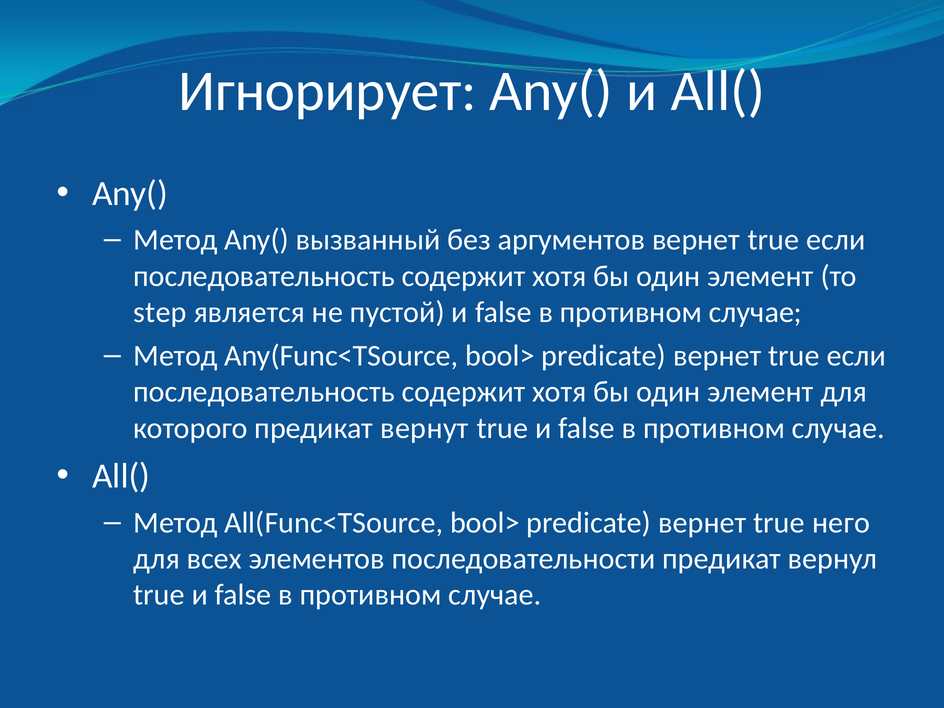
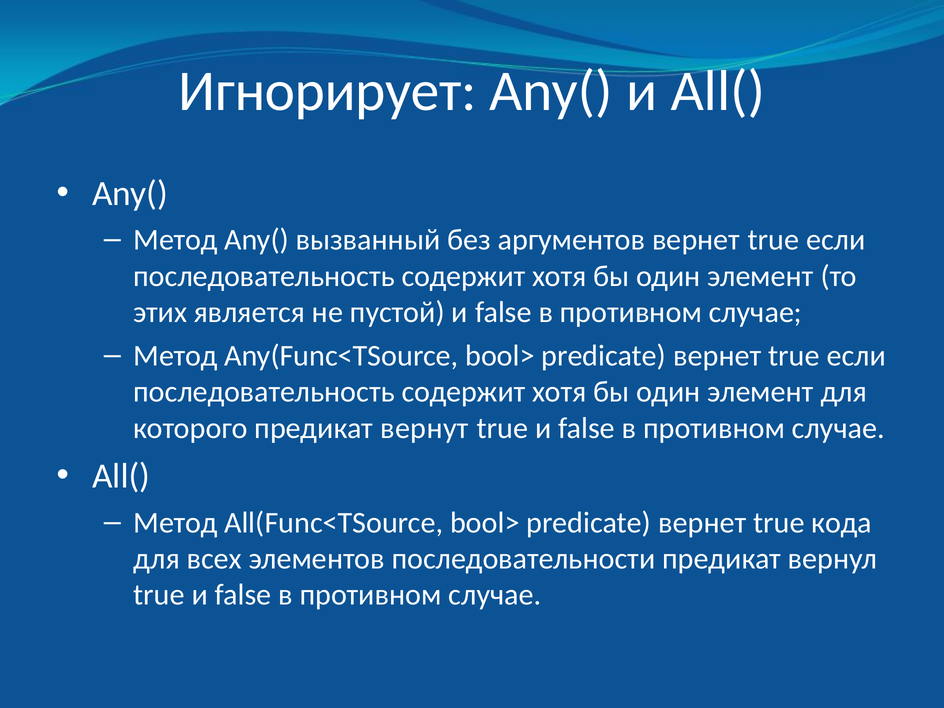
step: step -> этих
него: него -> кода
